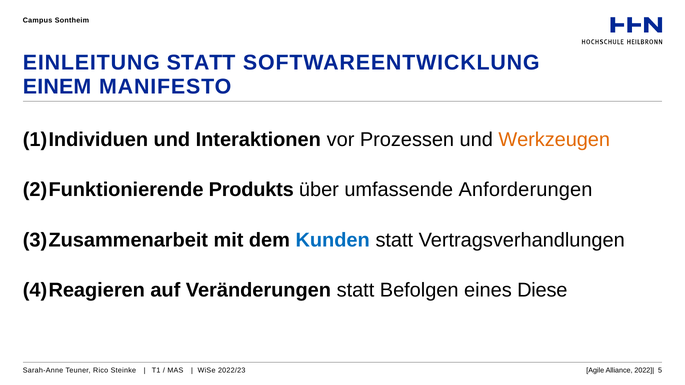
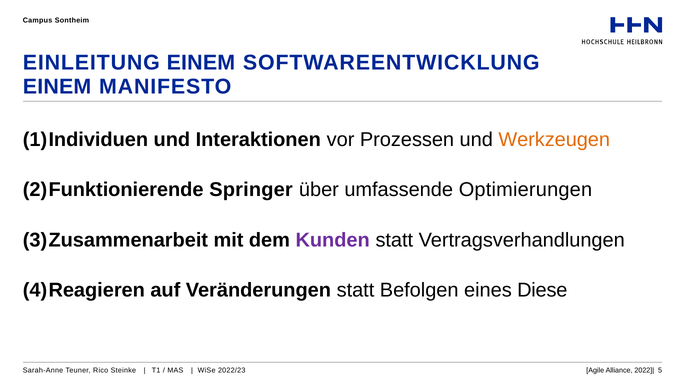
EINLEITUNG STATT: STATT -> EINEM
Produkts: Produkts -> Springer
Anforderungen: Anforderungen -> Optimierungen
Kunden colour: blue -> purple
